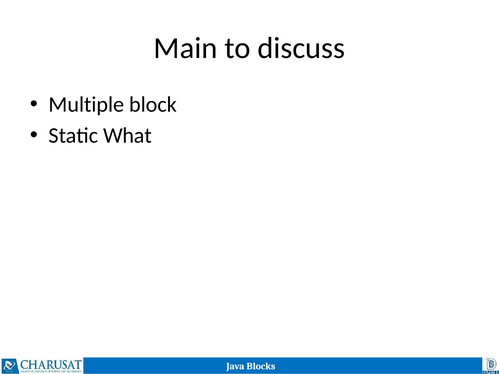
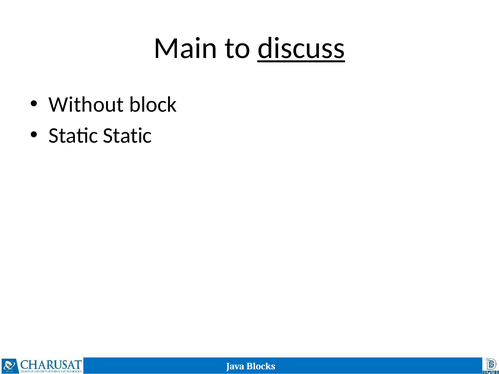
discuss underline: none -> present
Multiple: Multiple -> Without
Static What: What -> Static
